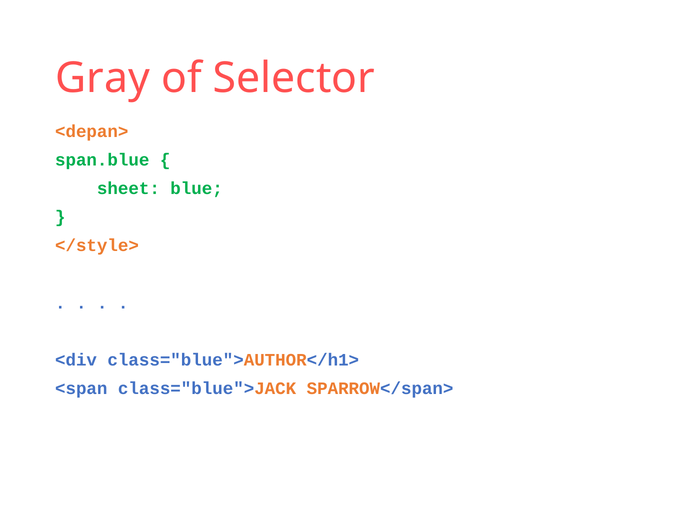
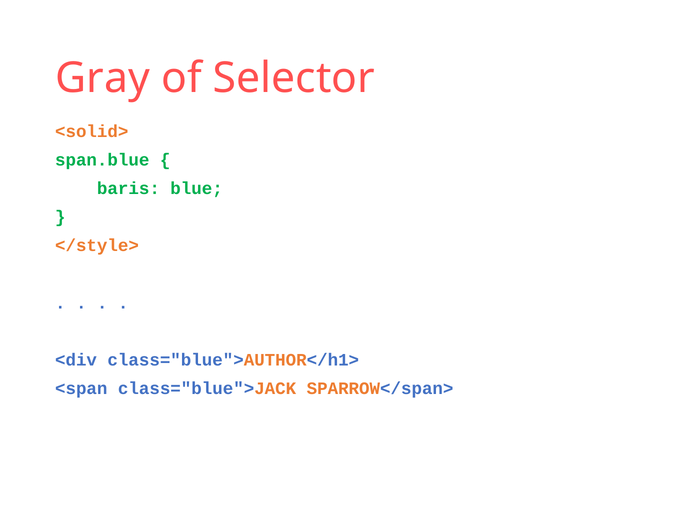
<depan>: <depan> -> <solid>
sheet: sheet -> baris
